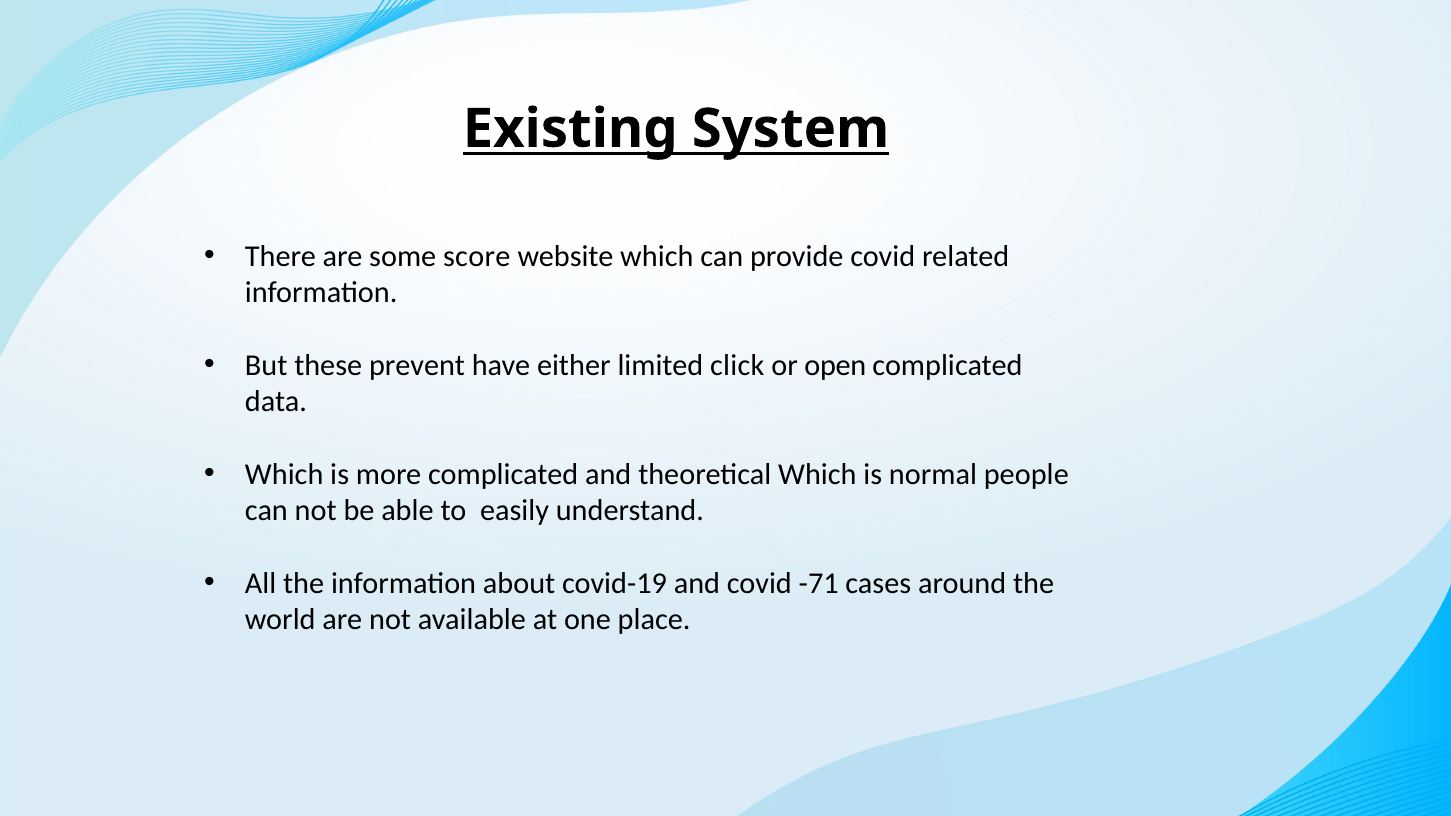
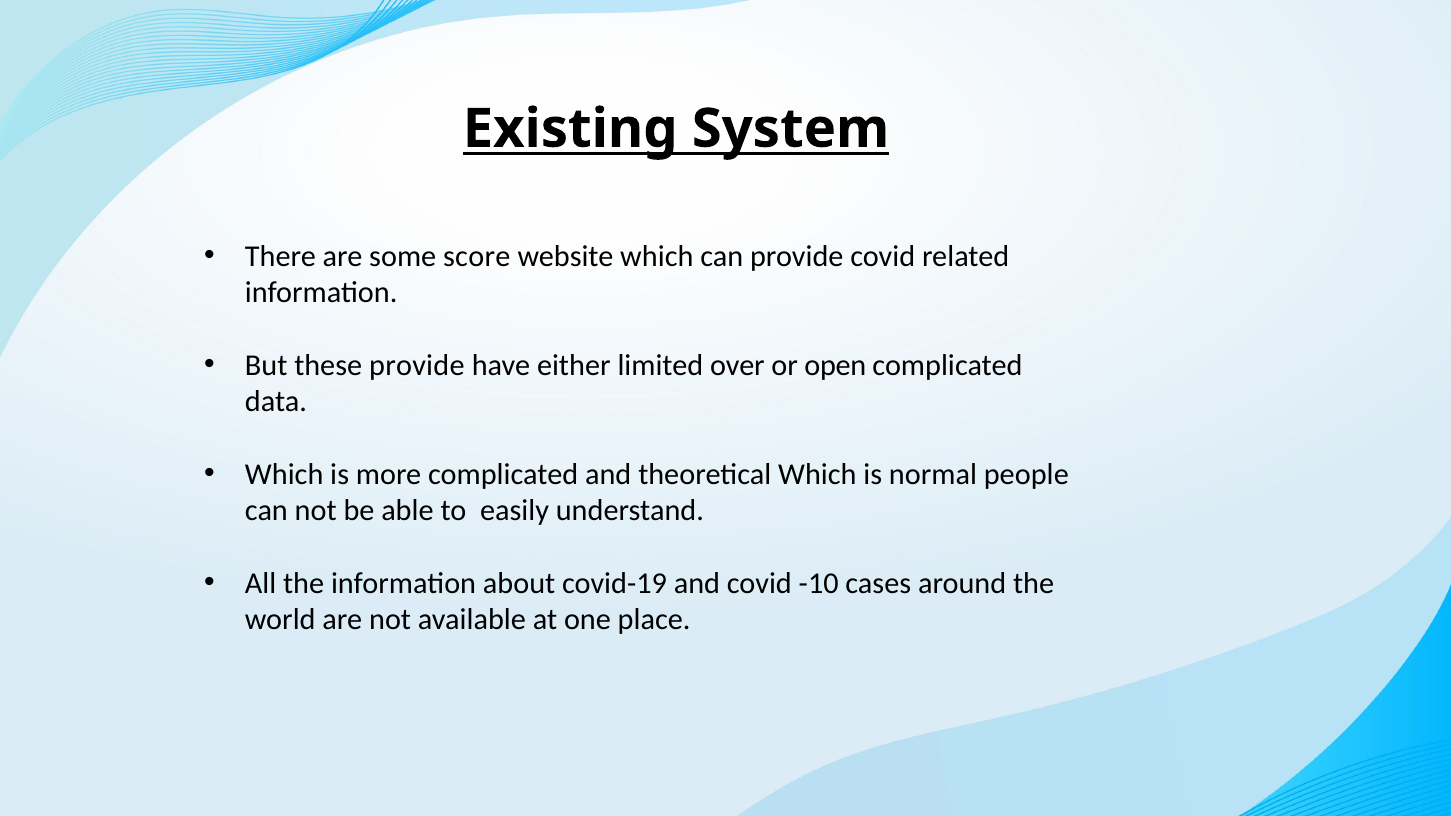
these prevent: prevent -> provide
click: click -> over
-71: -71 -> -10
